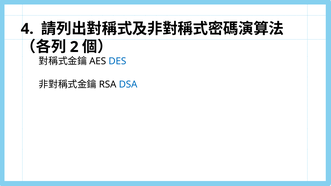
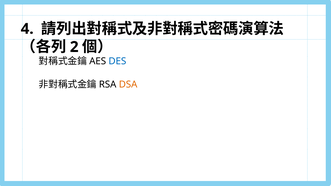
DSA colour: blue -> orange
